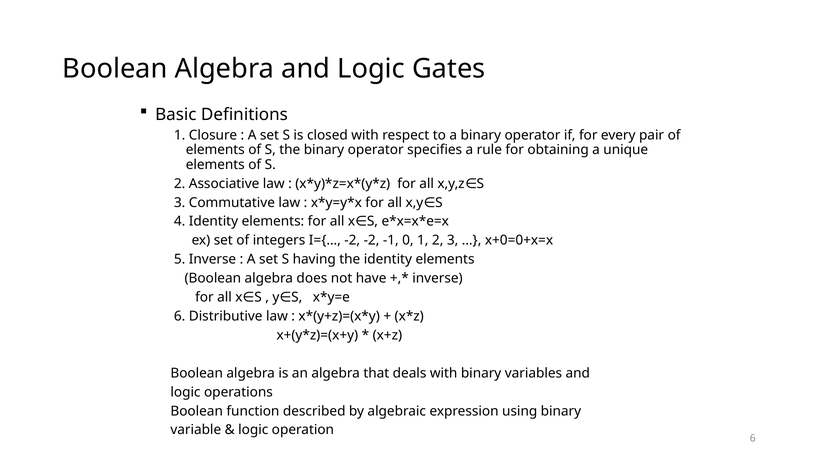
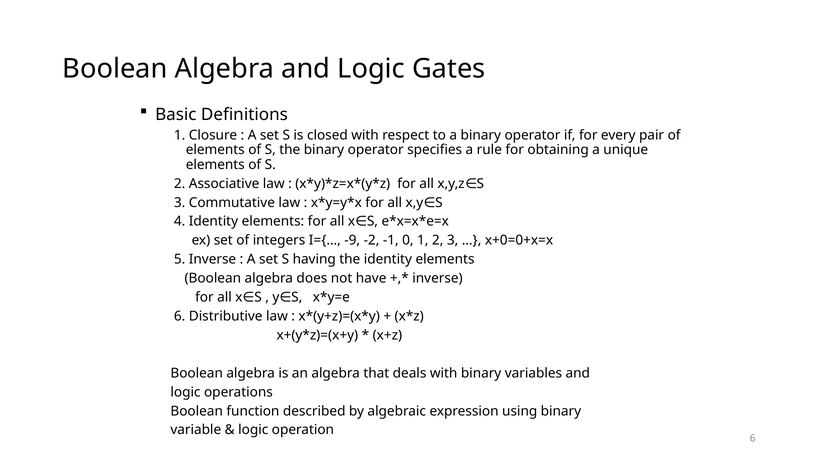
I={… -2: -2 -> -9
